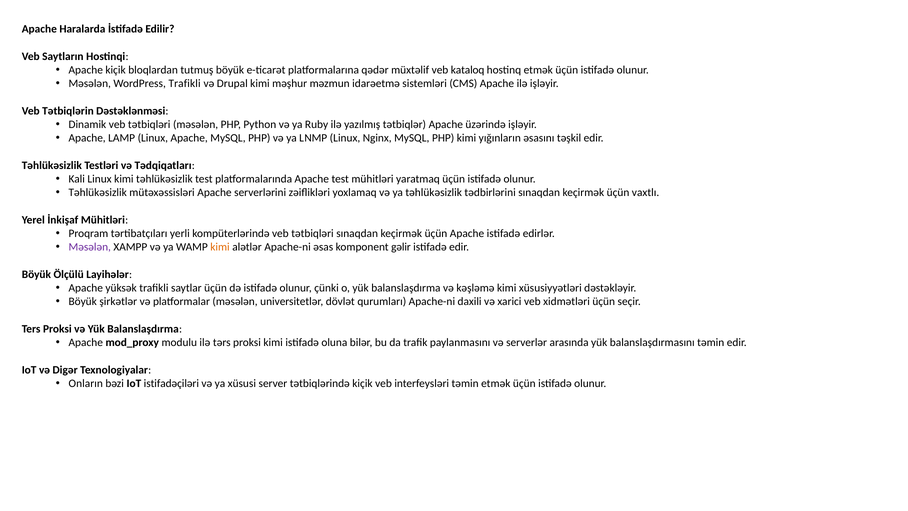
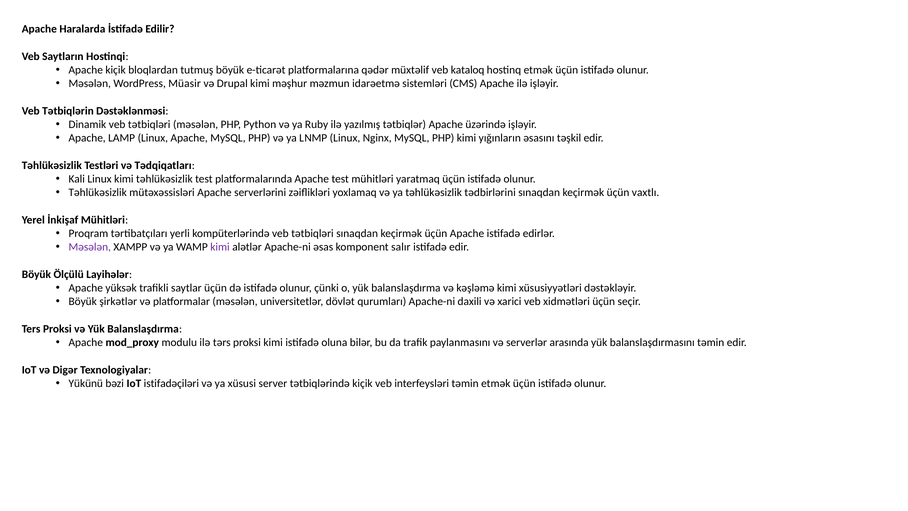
WordPress Trafikli: Trafikli -> Müasir
kimi at (220, 247) colour: orange -> purple
gəlir: gəlir -> salır
Onların: Onların -> Yükünü
